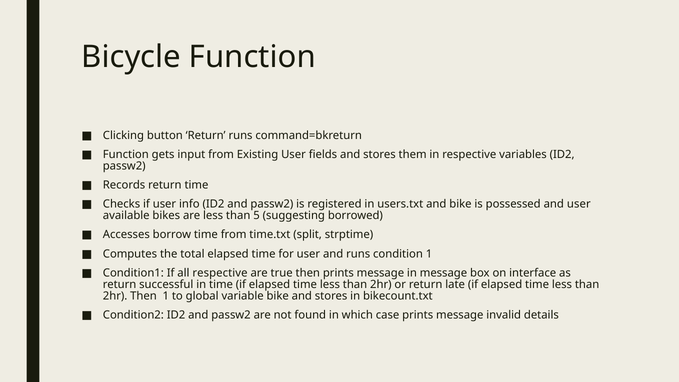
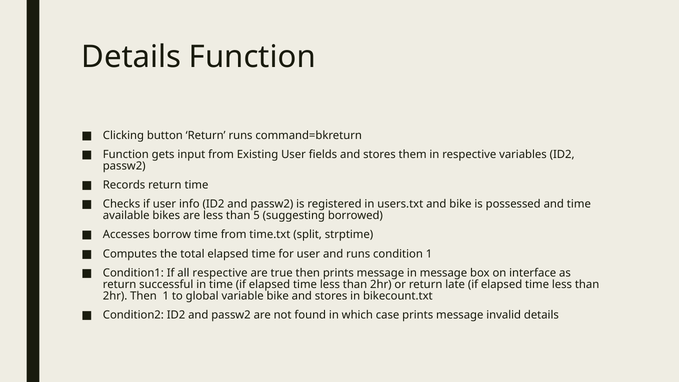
Bicycle at (131, 57): Bicycle -> Details
and user: user -> time
